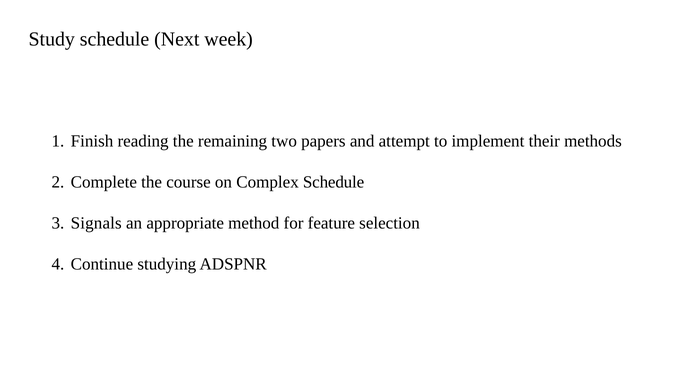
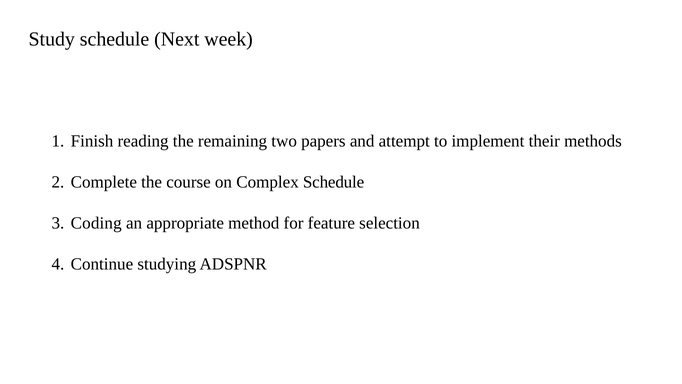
Signals: Signals -> Coding
